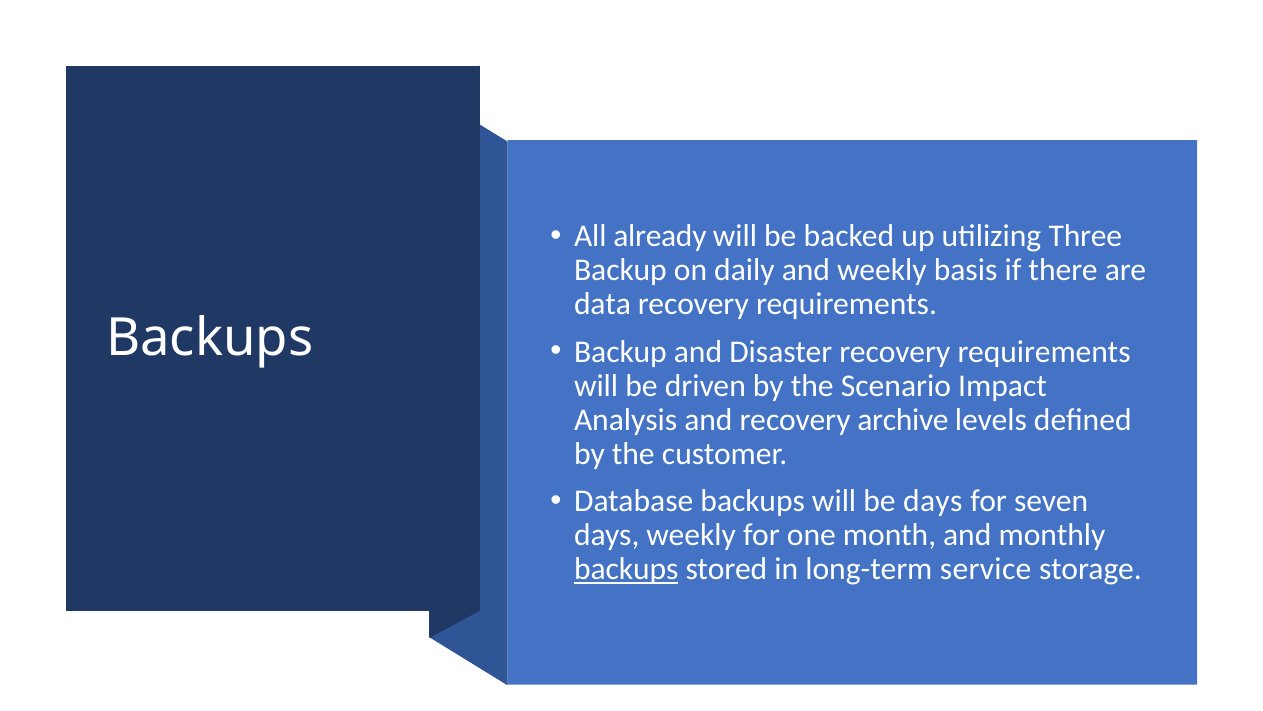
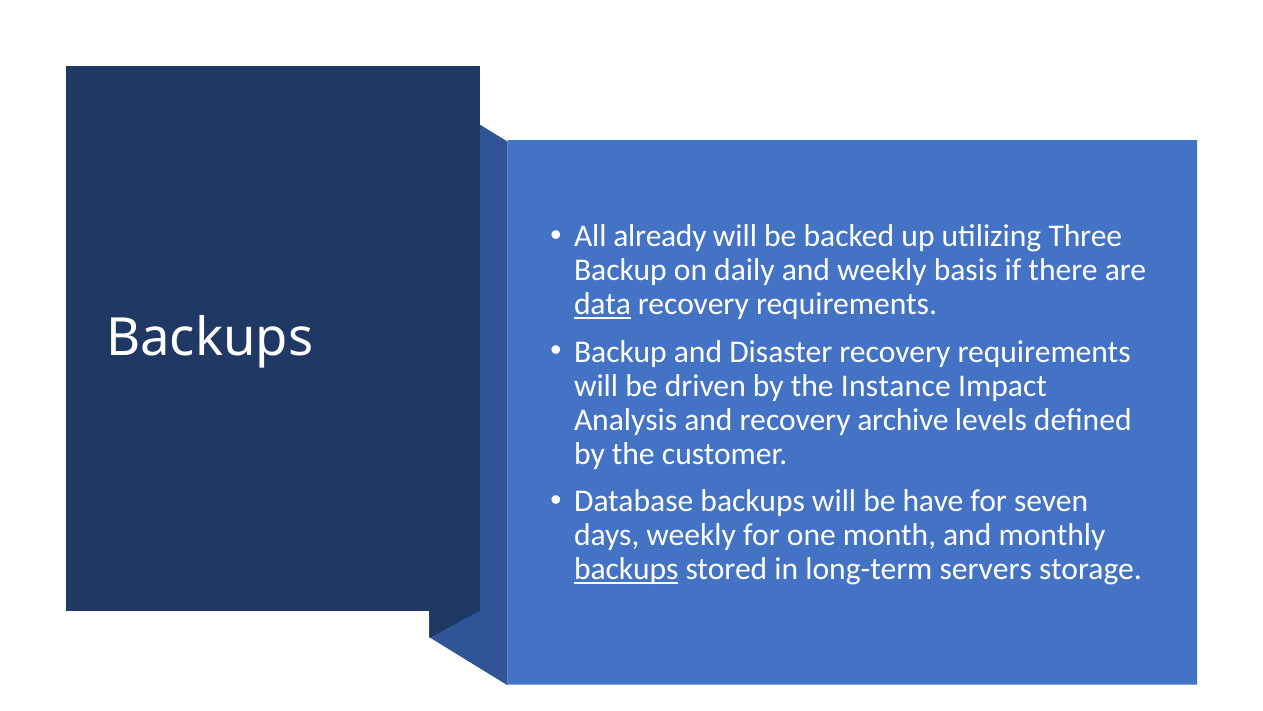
data underline: none -> present
Scenario: Scenario -> Instance
be days: days -> have
service: service -> servers
